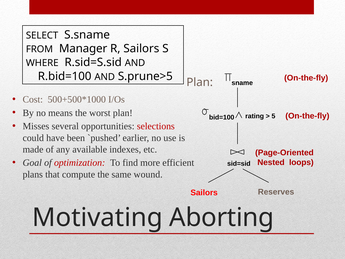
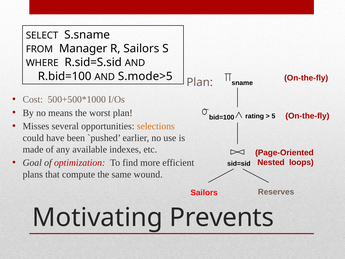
S.prune>5: S.prune>5 -> S.mode>5
selections colour: red -> orange
Aborting: Aborting -> Prevents
